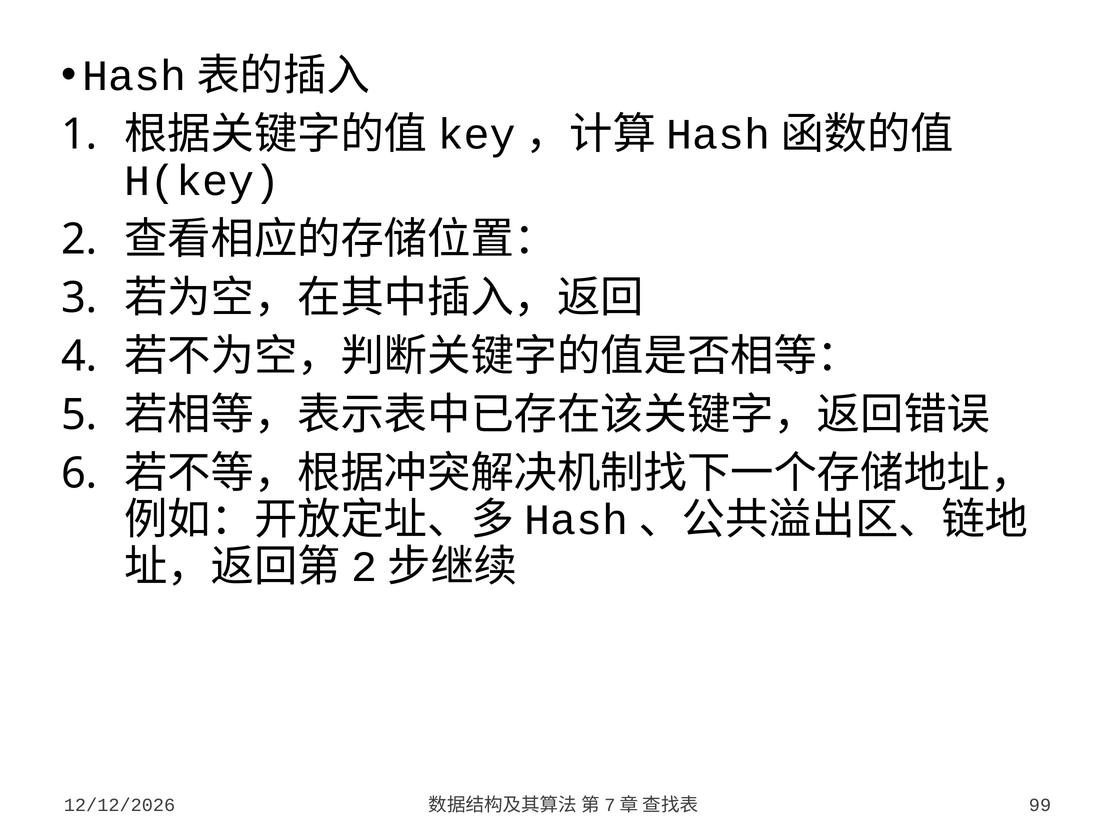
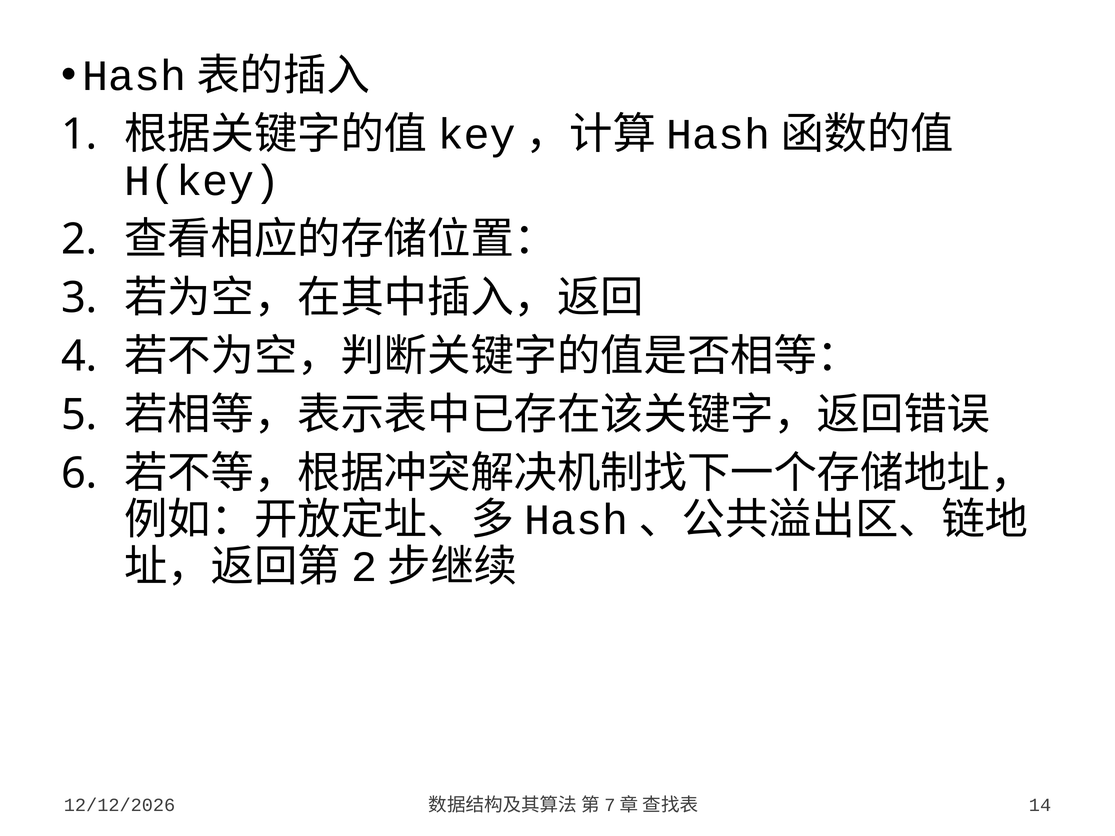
99: 99 -> 14
